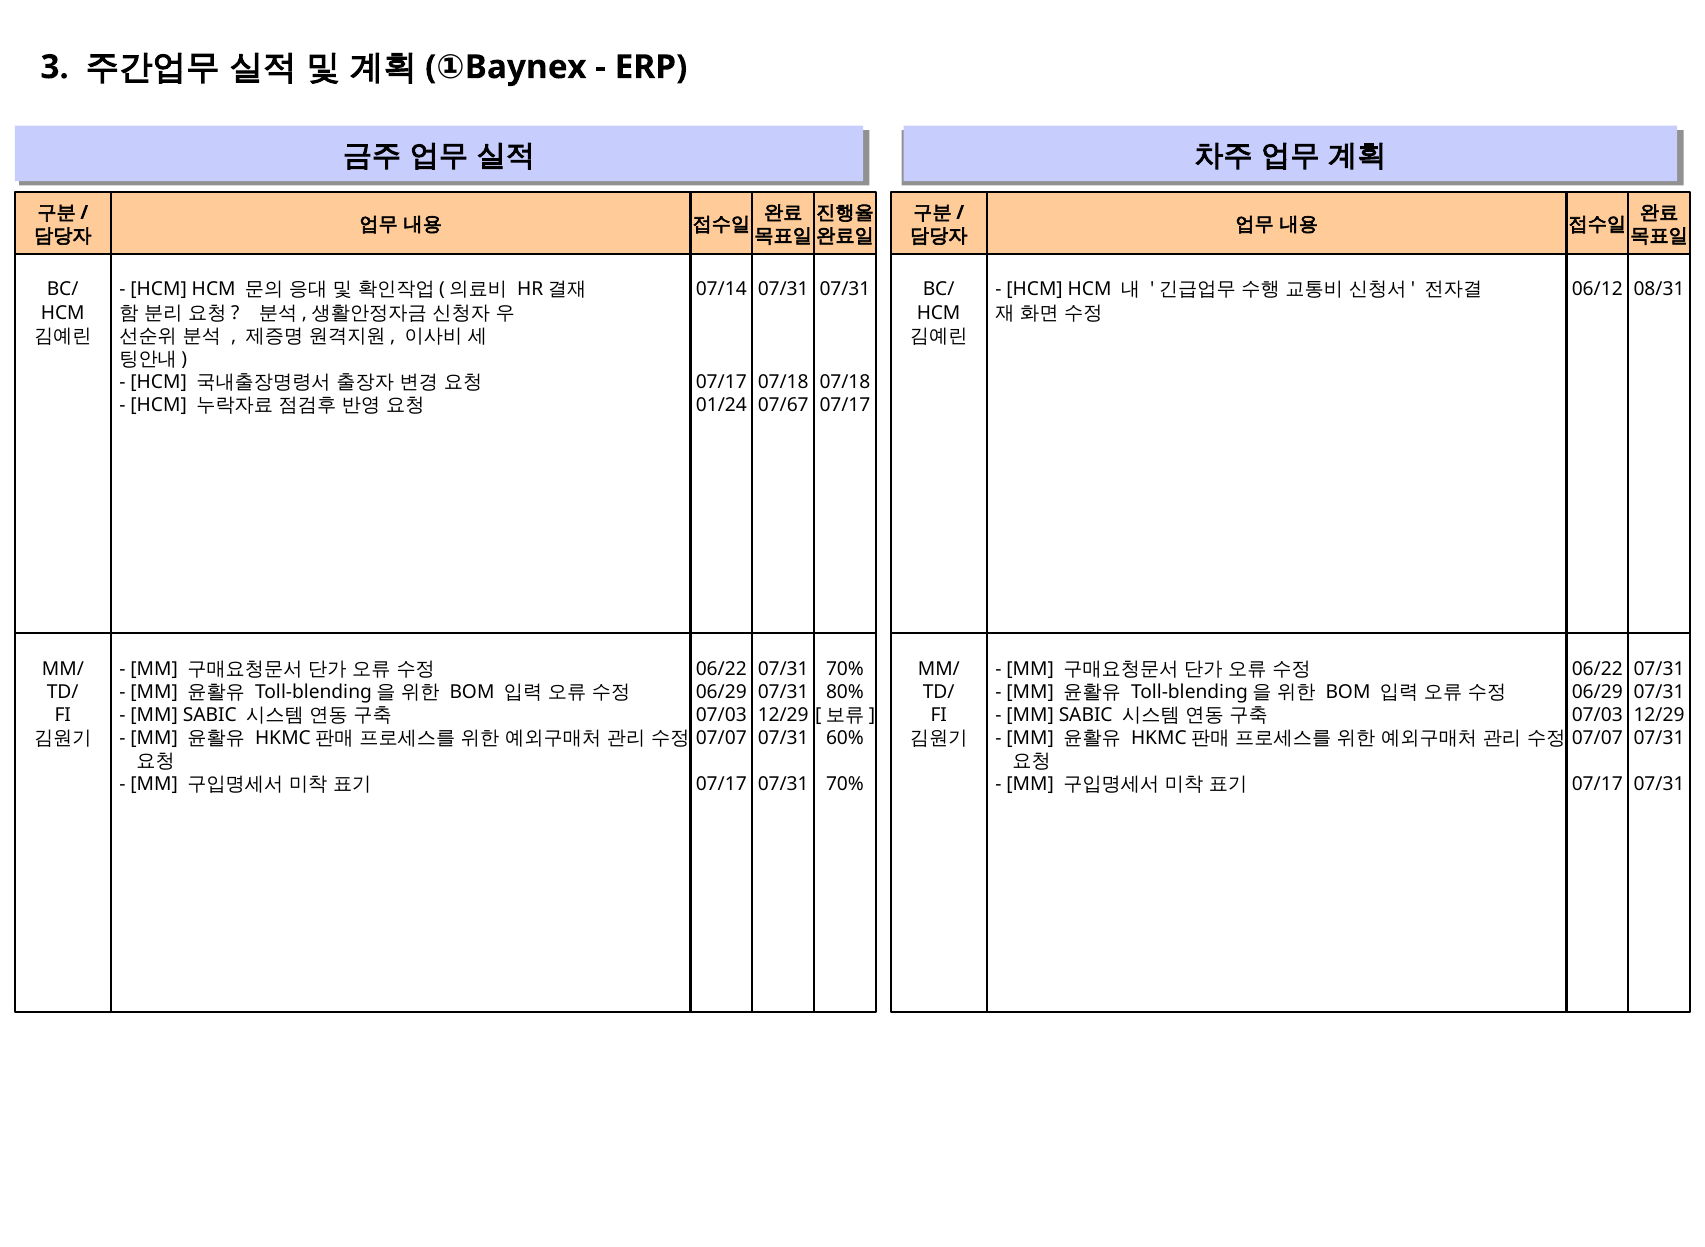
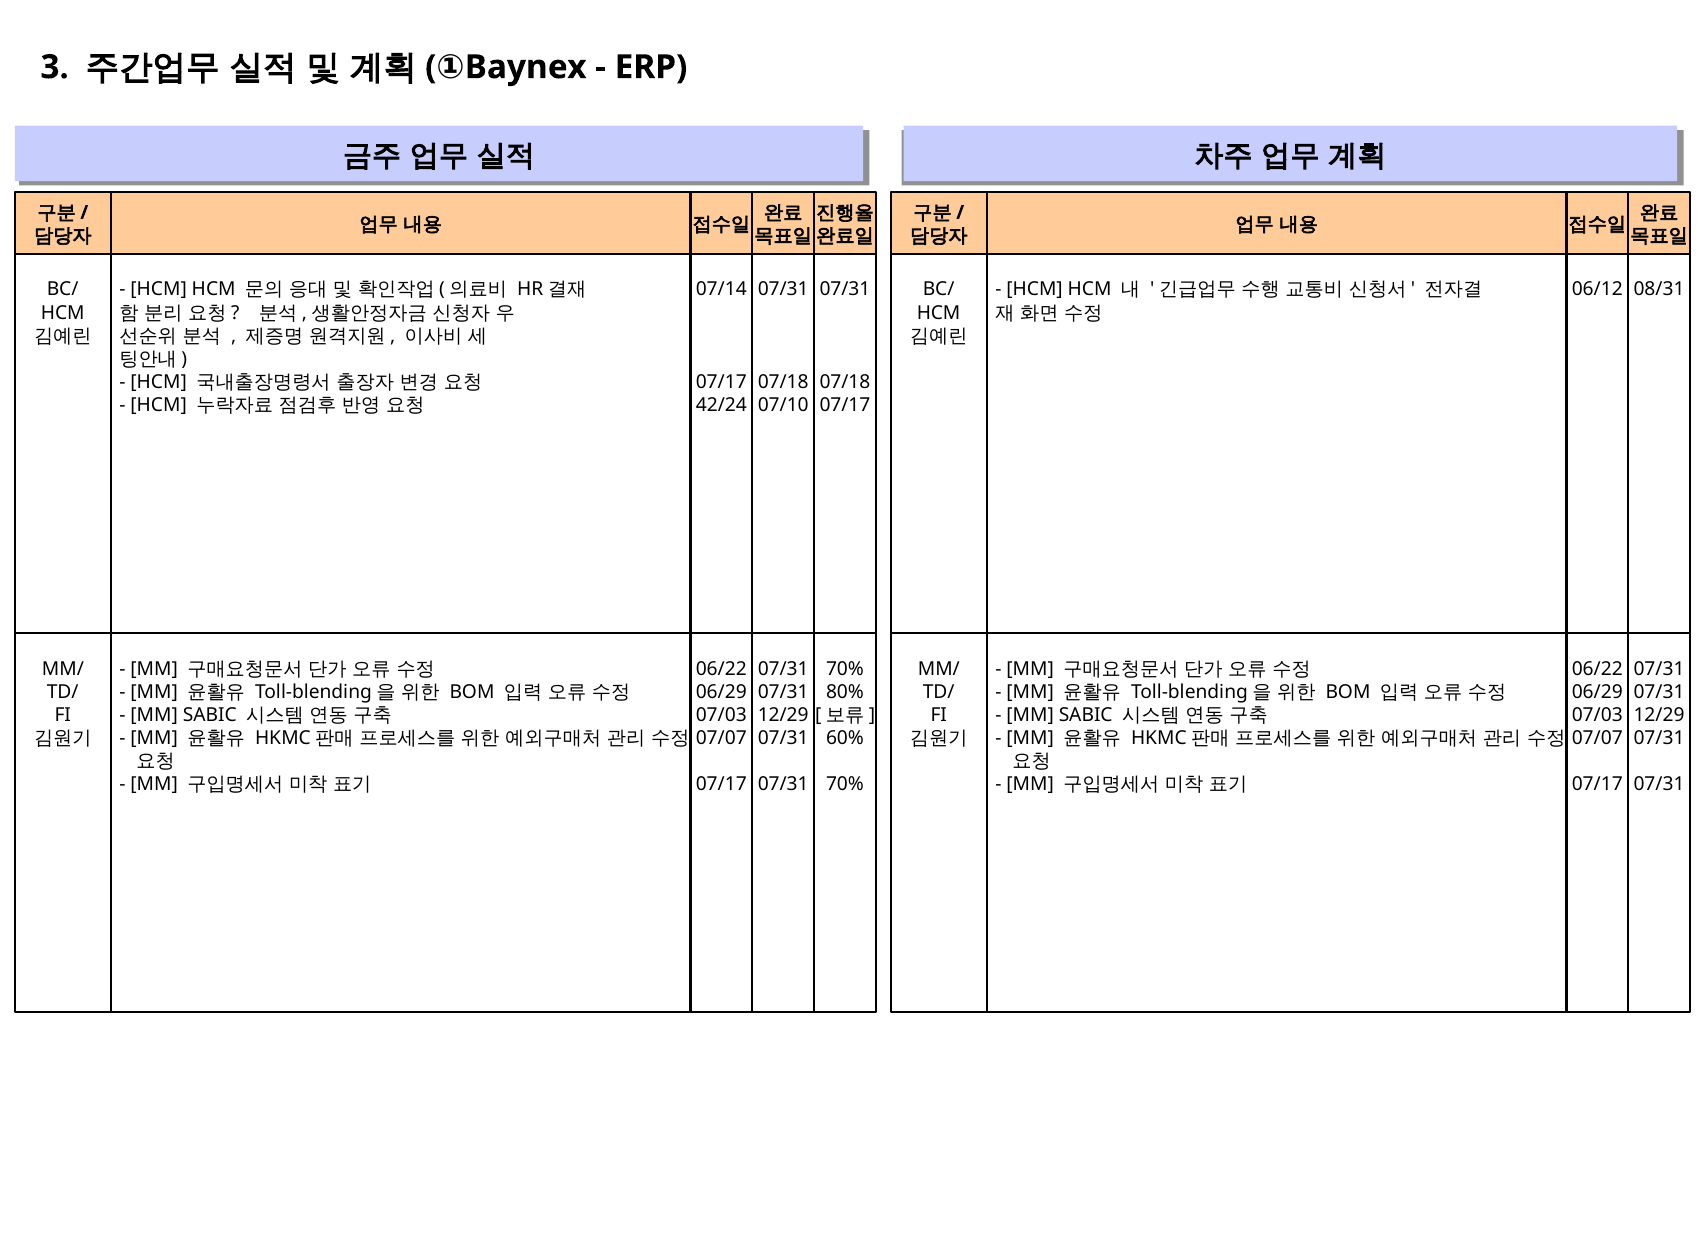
01/24: 01/24 -> 42/24
07/67: 07/67 -> 07/10
